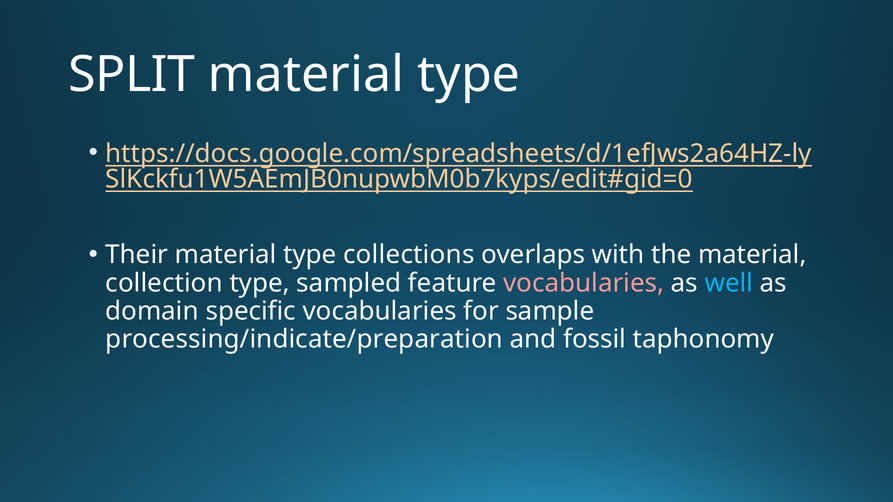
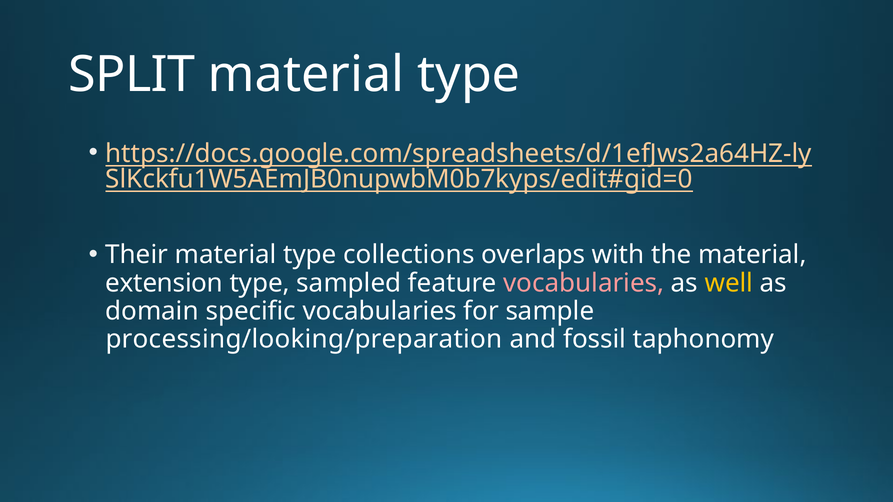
collection: collection -> extension
well colour: light blue -> yellow
processing/indicate/preparation: processing/indicate/preparation -> processing/looking/preparation
